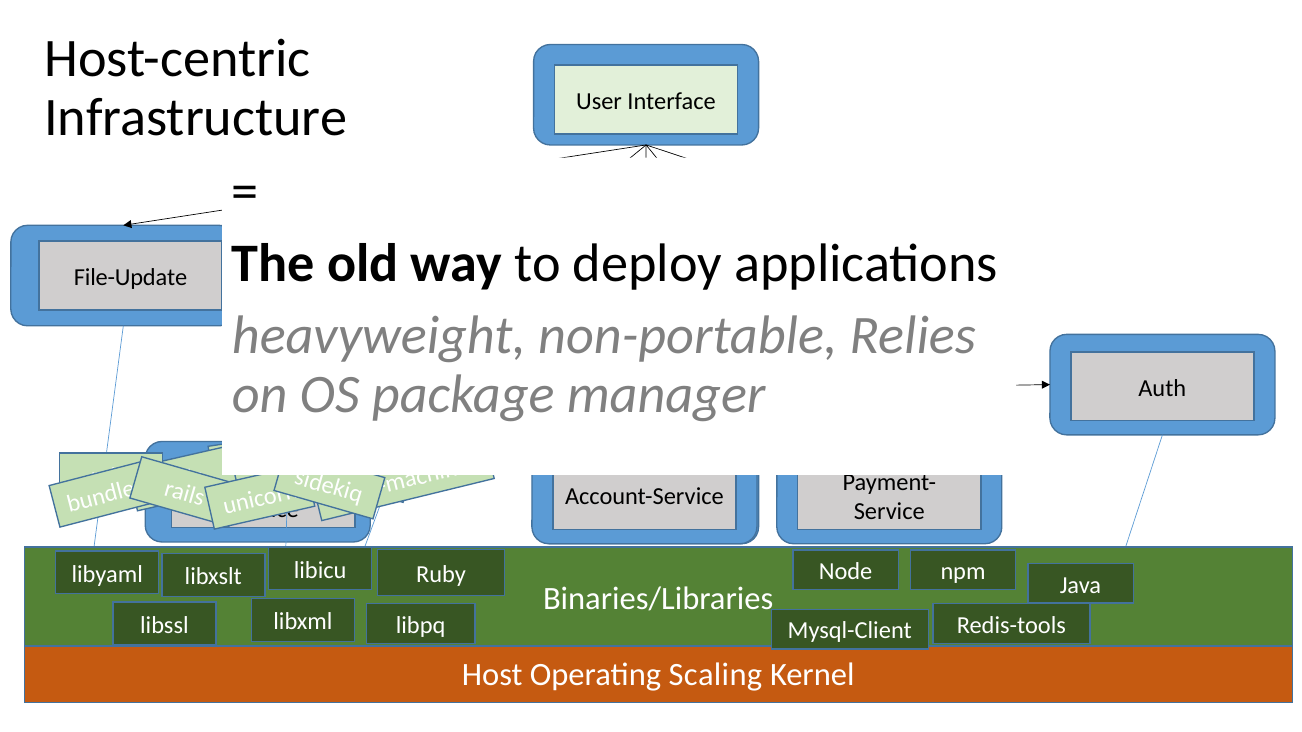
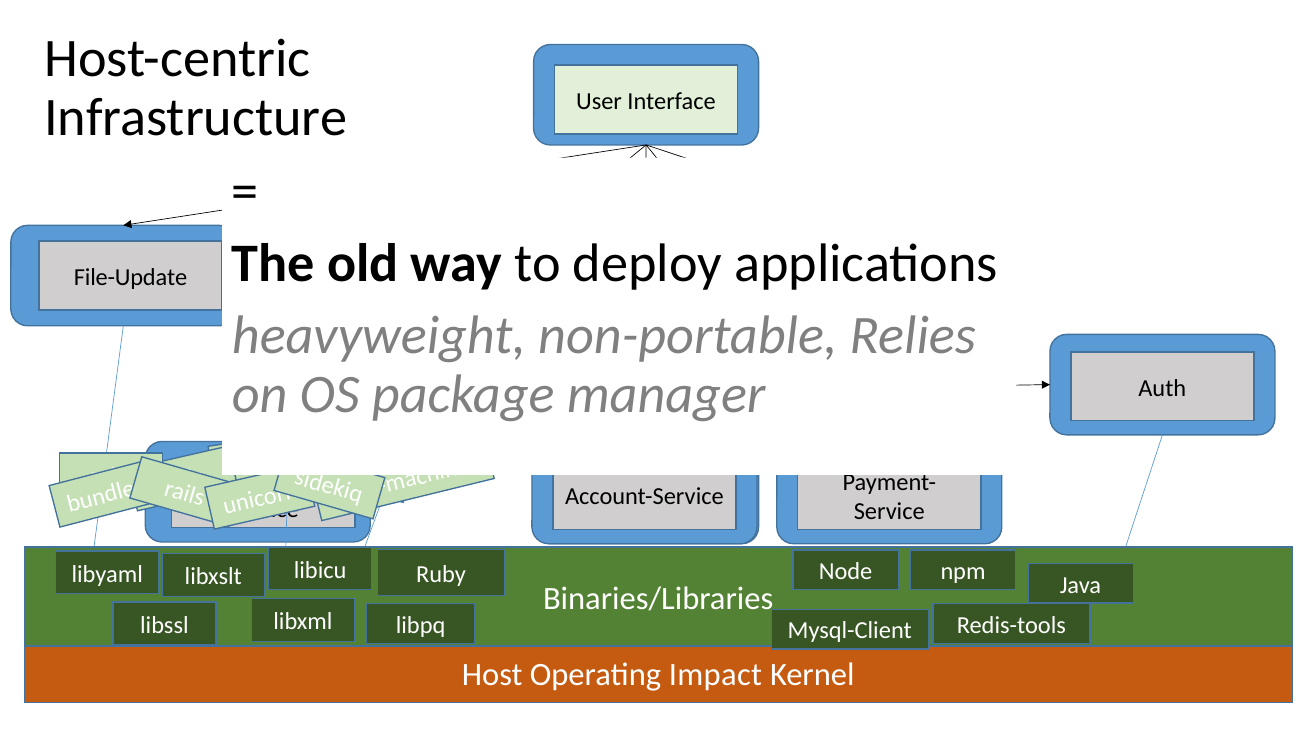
Scaling: Scaling -> Impact
